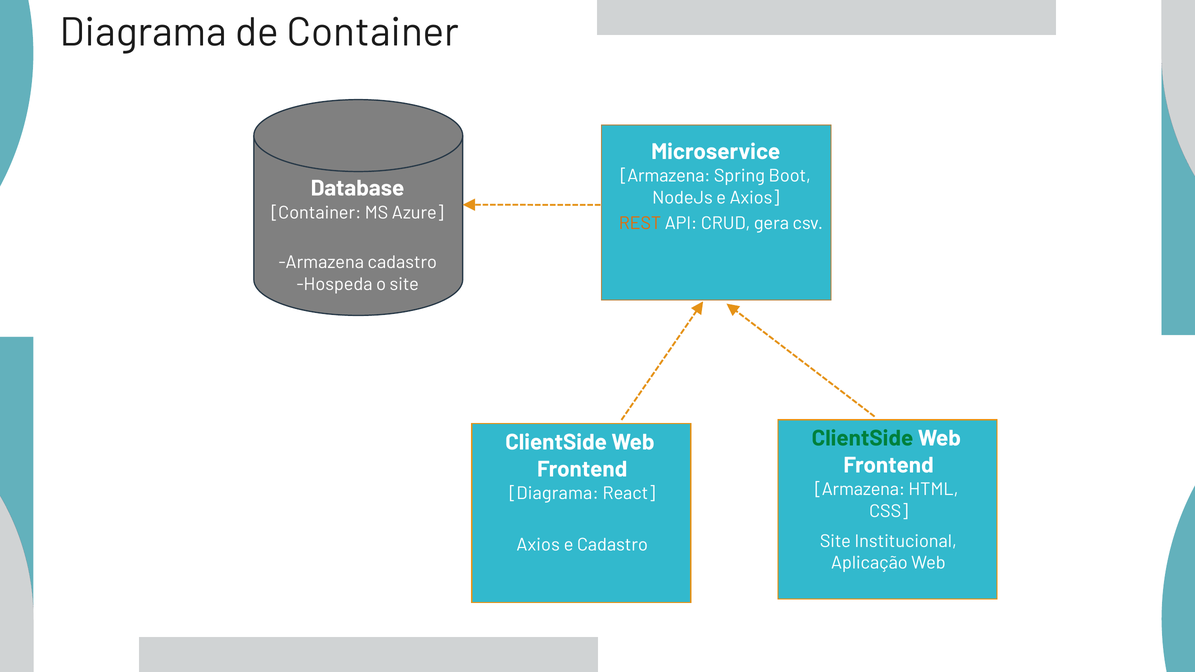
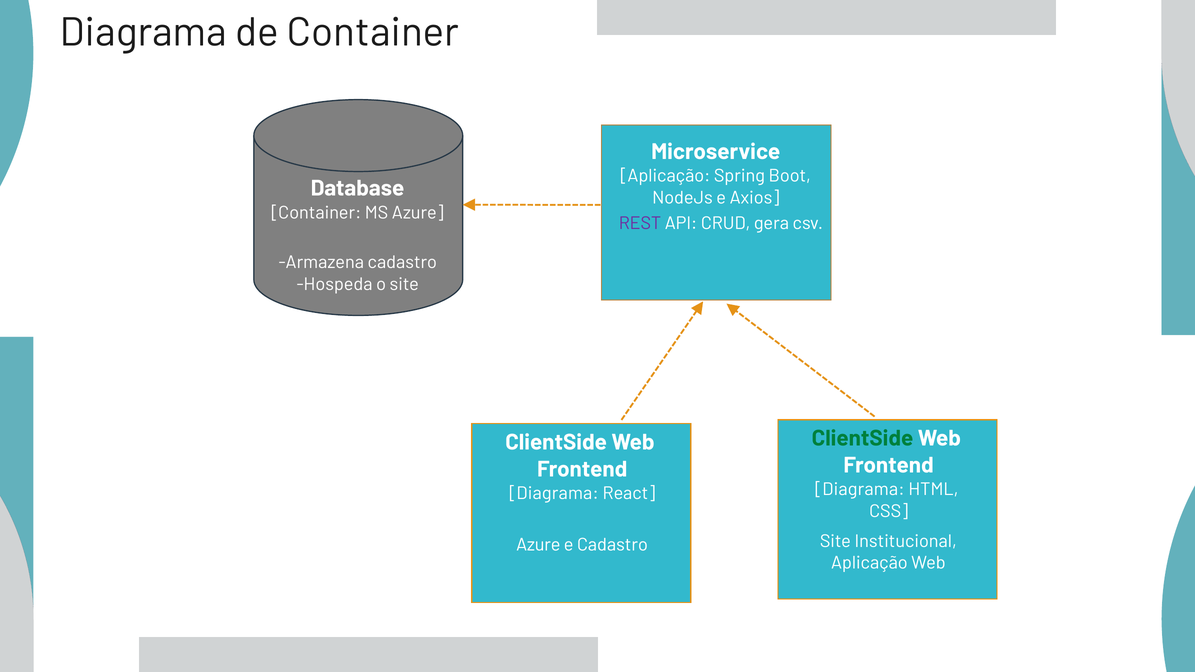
Armazena at (666, 176): Armazena -> Aplicação
REST colour: orange -> purple
Armazena at (860, 490): Armazena -> Diagrama
Axios at (538, 545): Axios -> Azure
